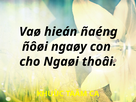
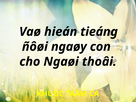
ñaéng: ñaéng -> tieáng
